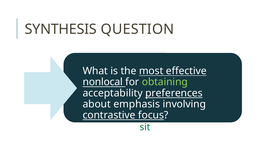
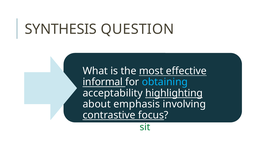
nonlocal: nonlocal -> informal
obtaining colour: light green -> light blue
preferences: preferences -> highlighting
